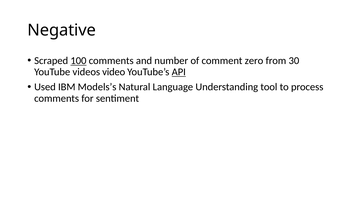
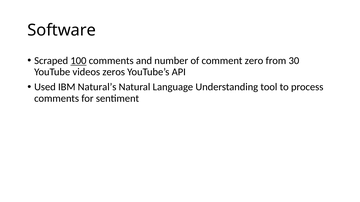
Negative: Negative -> Software
video: video -> zeros
API underline: present -> none
Models’s: Models’s -> Natural’s
